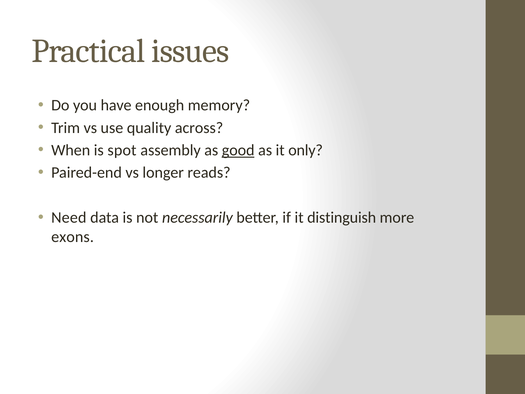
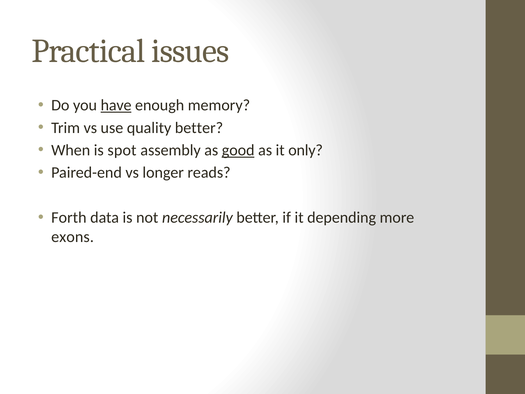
have underline: none -> present
quality across: across -> better
Need: Need -> Forth
distinguish: distinguish -> depending
